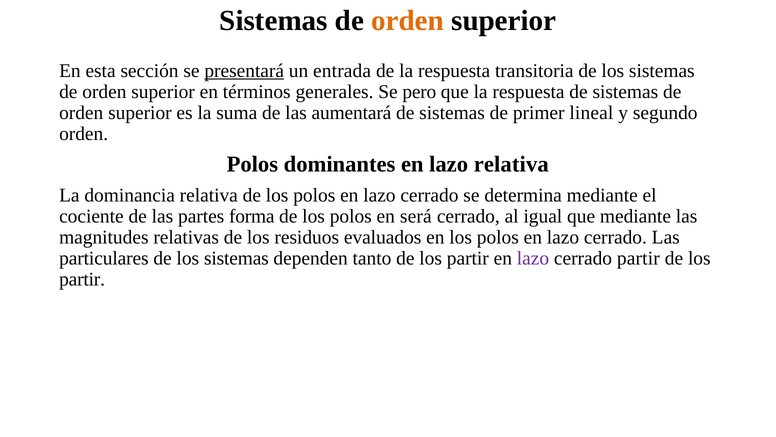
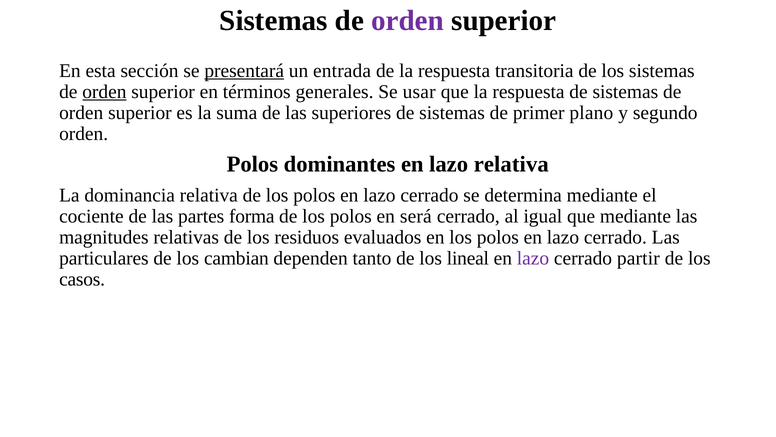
orden at (408, 20) colour: orange -> purple
orden at (104, 92) underline: none -> present
pero: pero -> usar
aumentará: aumentará -> superiores
lineal: lineal -> plano
sistemas at (236, 258): sistemas -> cambian
tanto de los partir: partir -> lineal
partir at (82, 279): partir -> casos
